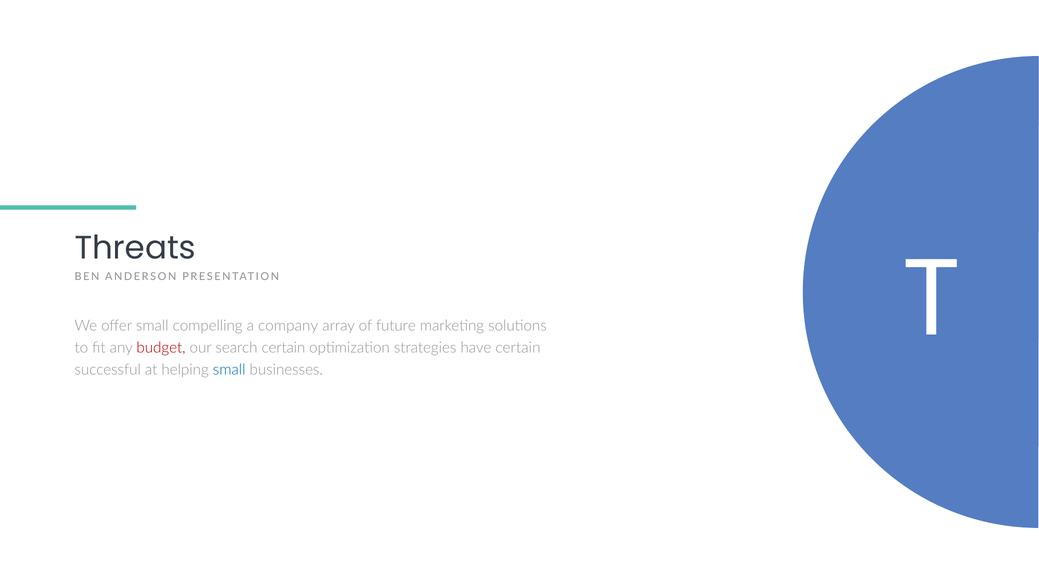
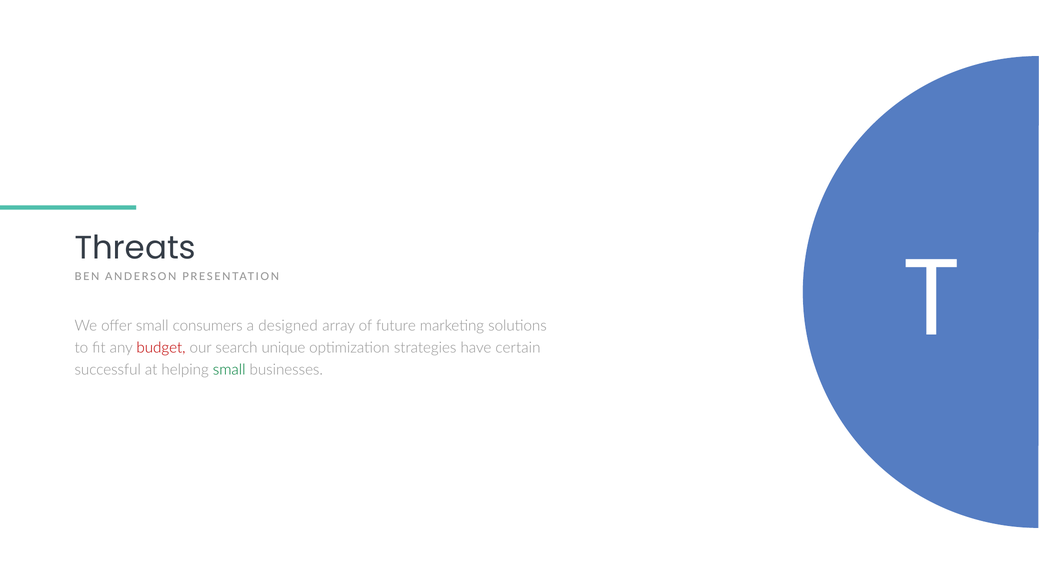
compelling: compelling -> consumers
company: company -> designed
search certain: certain -> unique
small at (229, 370) colour: blue -> green
